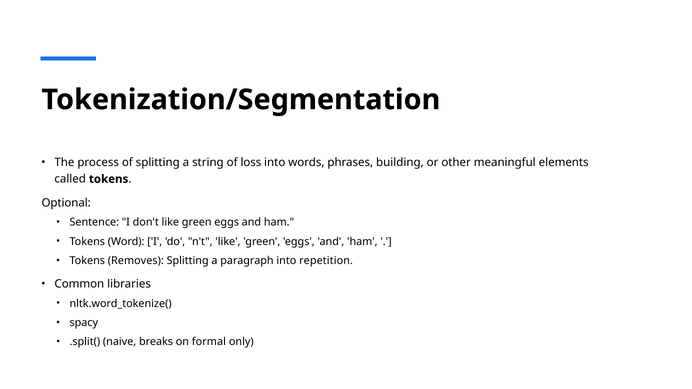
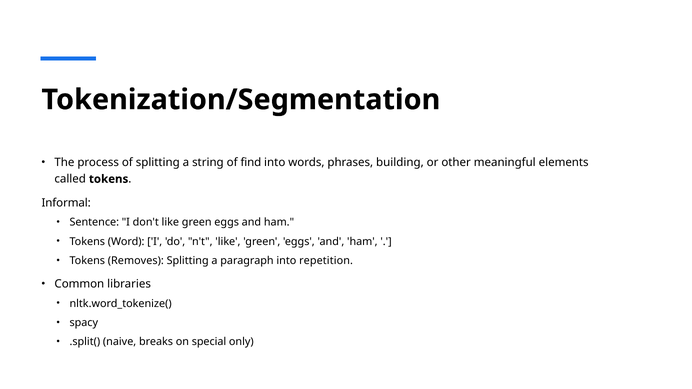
loss: loss -> find
Optional: Optional -> Informal
formal: formal -> special
